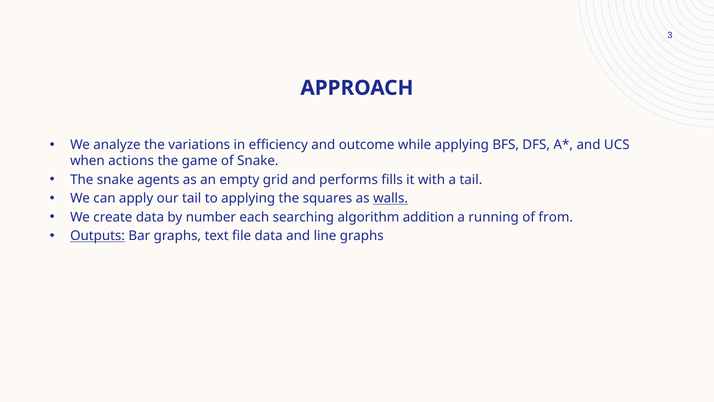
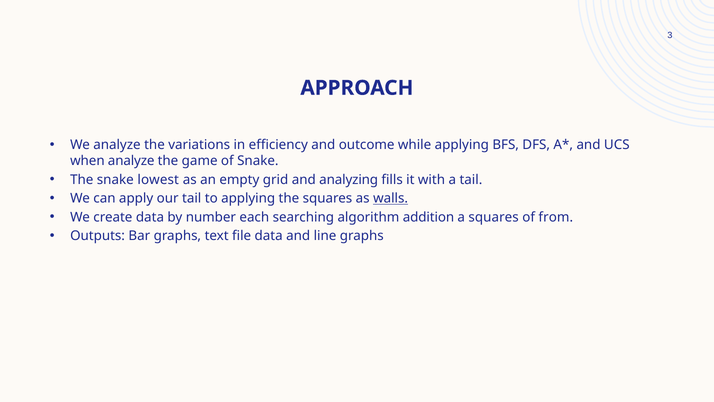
when actions: actions -> analyze
agents: agents -> lowest
performs: performs -> analyzing
a running: running -> squares
Outputs underline: present -> none
